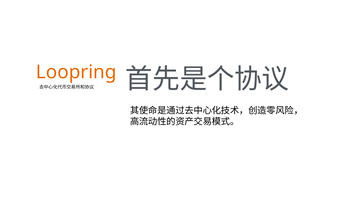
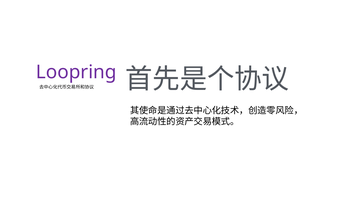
Loopring colour: orange -> purple
